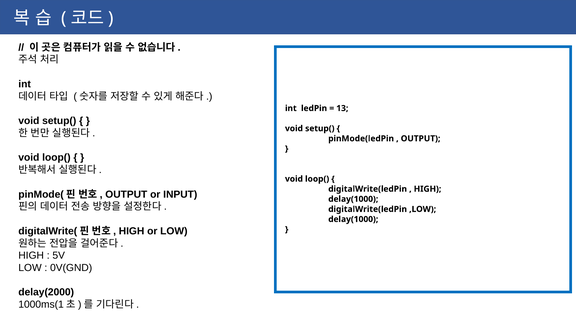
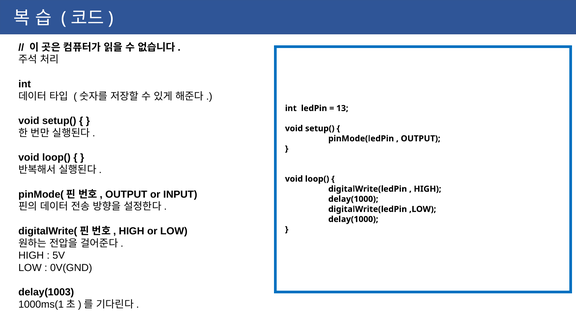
delay(2000: delay(2000 -> delay(1003
